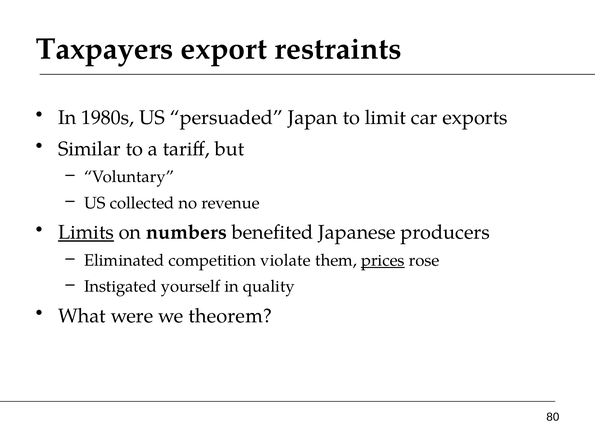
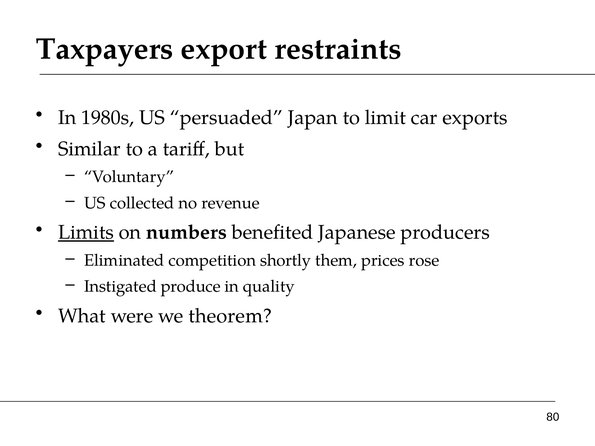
violate: violate -> shortly
prices underline: present -> none
yourself: yourself -> produce
